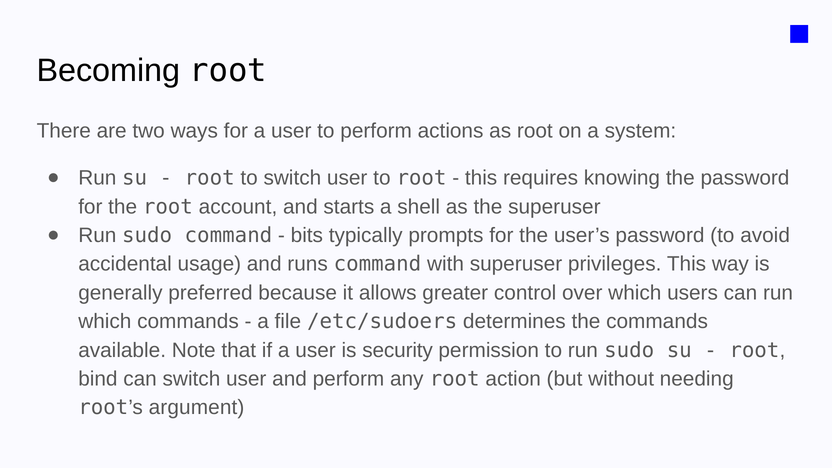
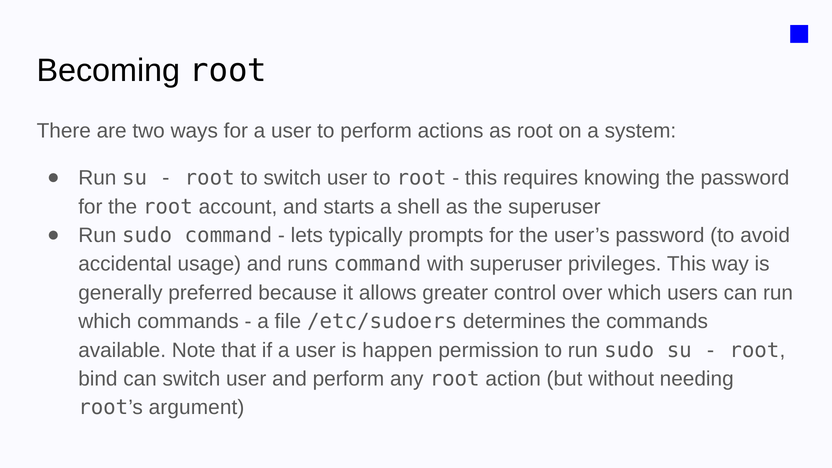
bits: bits -> lets
security: security -> happen
